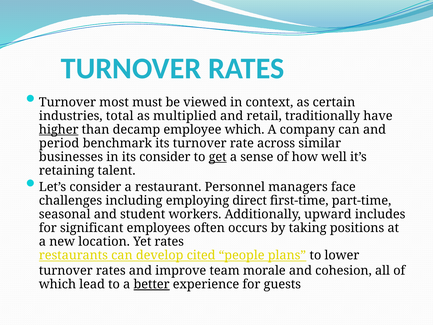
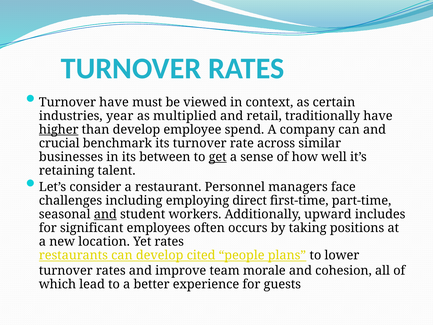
Turnover most: most -> have
total: total -> year
than decamp: decamp -> develop
employee which: which -> spend
period: period -> crucial
its consider: consider -> between
and at (105, 214) underline: none -> present
better underline: present -> none
